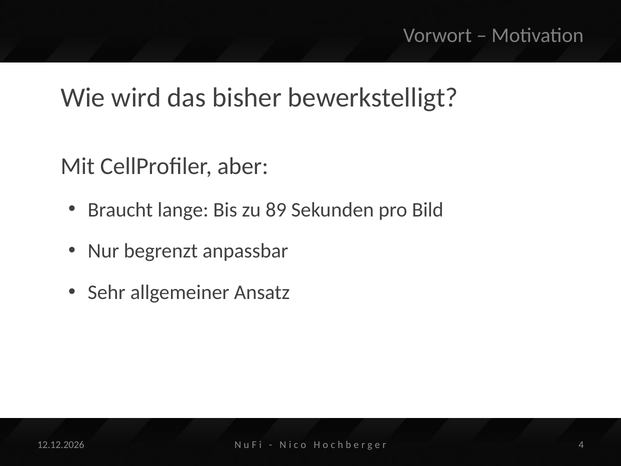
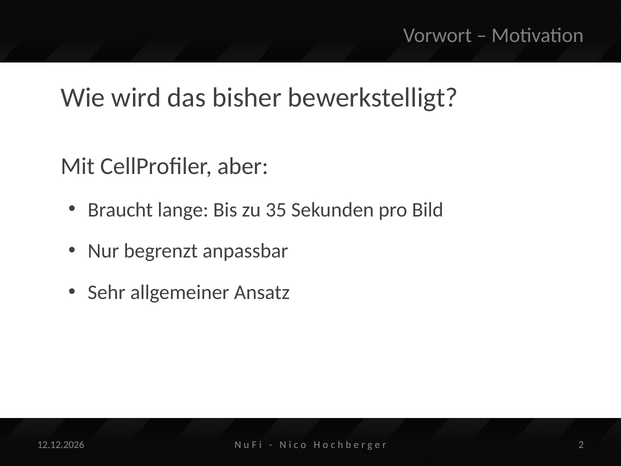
89: 89 -> 35
4: 4 -> 2
